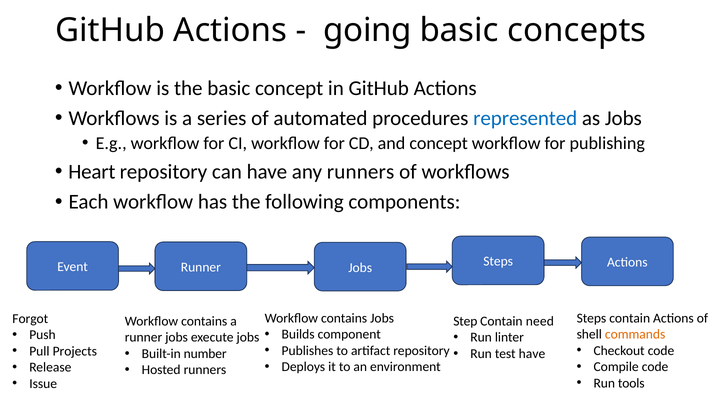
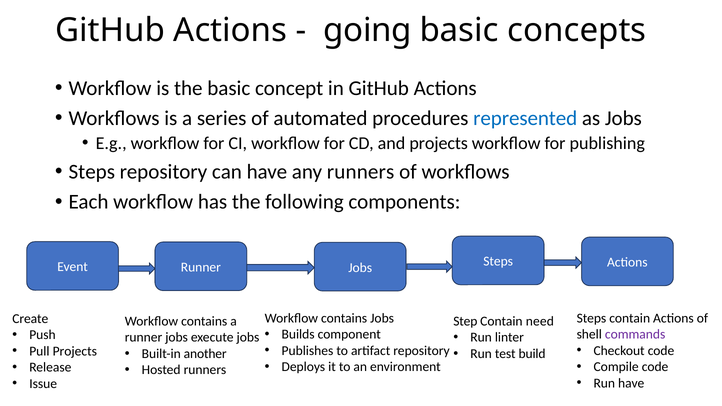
and concept: concept -> projects
Heart at (92, 172): Heart -> Steps
Forgot: Forgot -> Create
commands colour: orange -> purple
number: number -> another
test have: have -> build
Run tools: tools -> have
